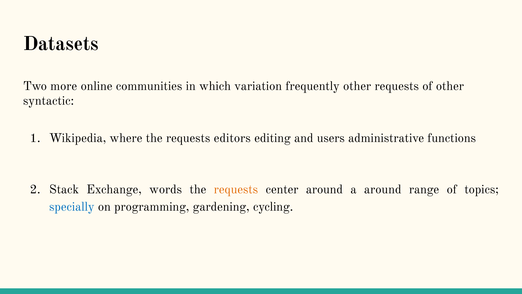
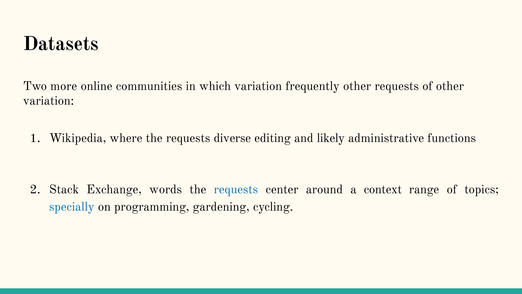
syntactic at (49, 101): syntactic -> variation
editors: editors -> diverse
users: users -> likely
requests at (236, 189) colour: orange -> blue
a around: around -> context
